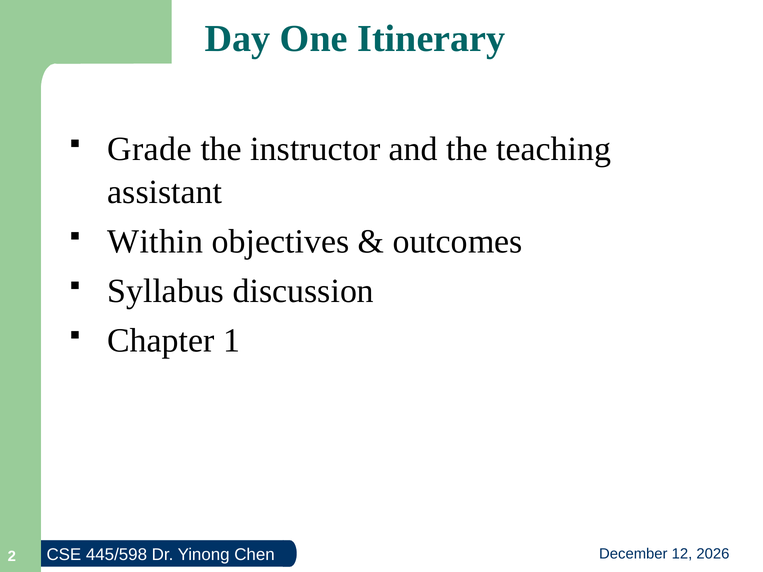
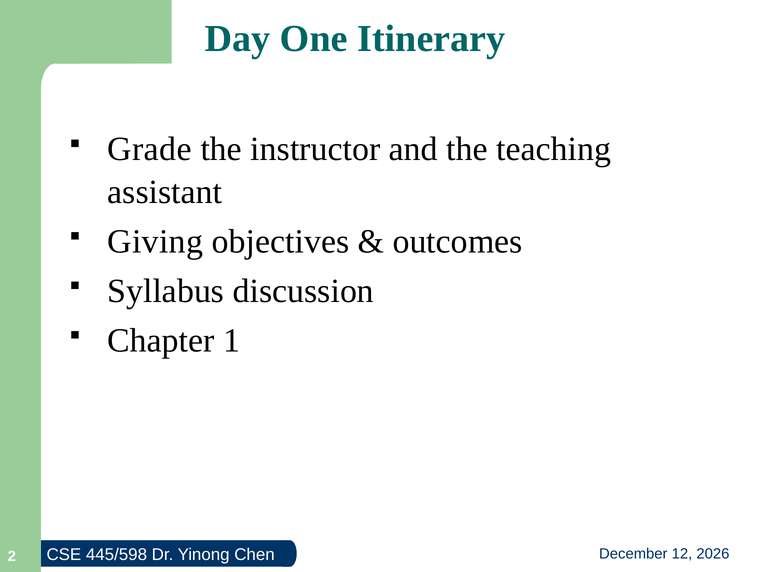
Within: Within -> Giving
